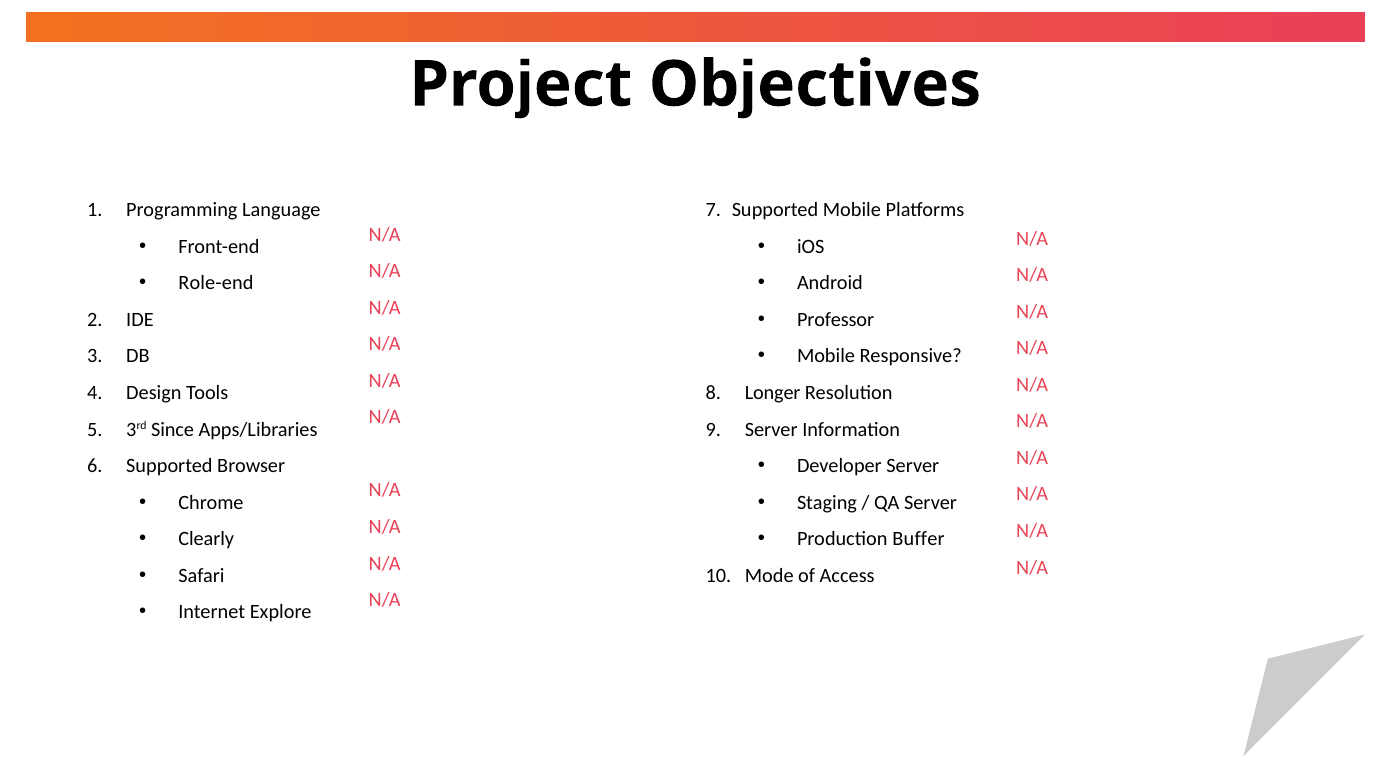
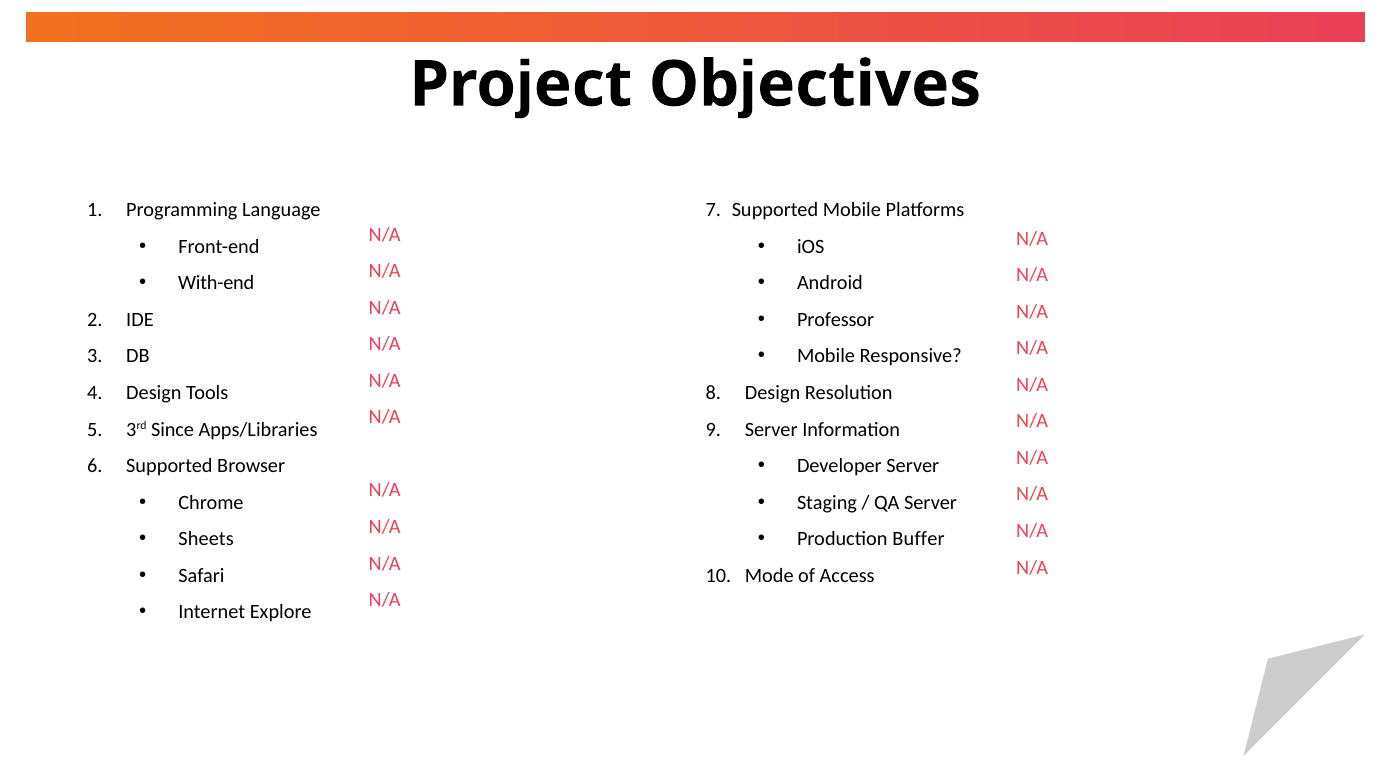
Role-end: Role-end -> With-end
Longer at (773, 393): Longer -> Design
Clearly: Clearly -> Sheets
